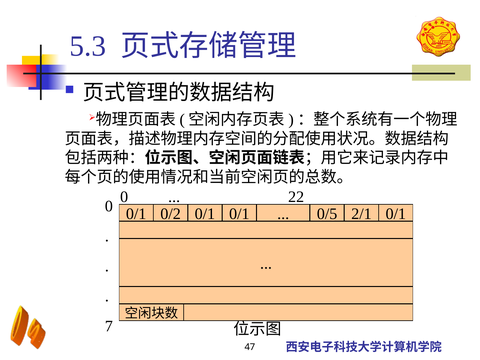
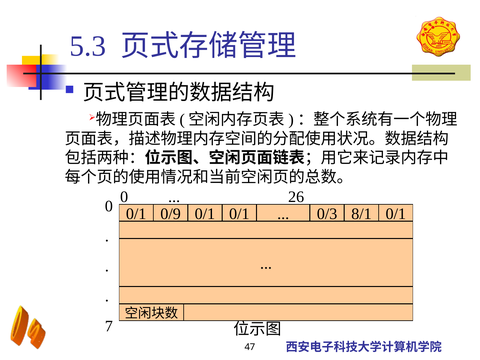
22: 22 -> 26
0/2: 0/2 -> 0/9
0/5: 0/5 -> 0/3
2/1: 2/1 -> 8/1
